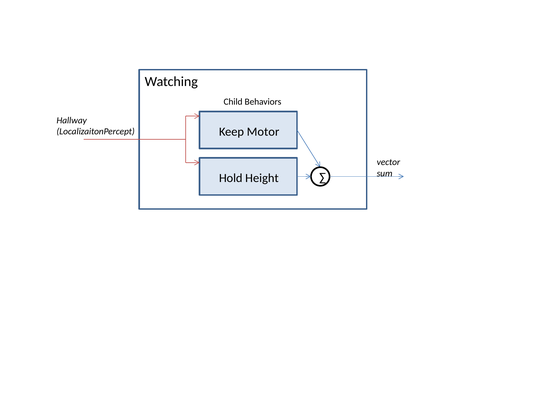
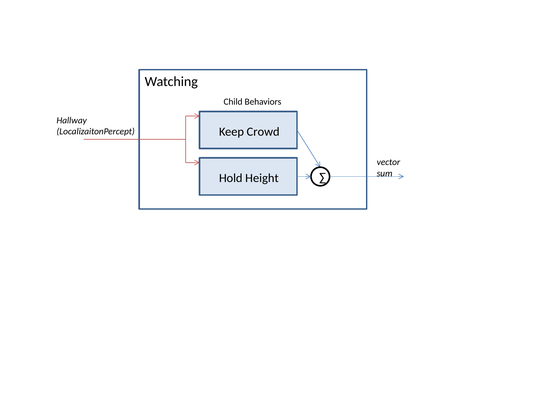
Motor: Motor -> Crowd
